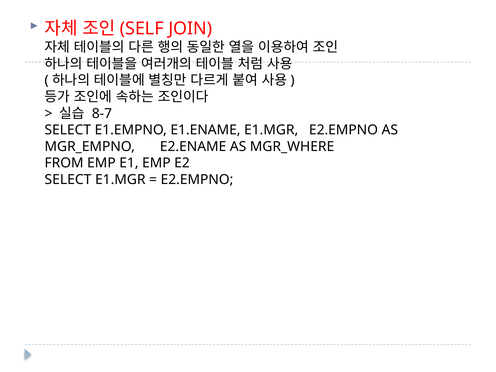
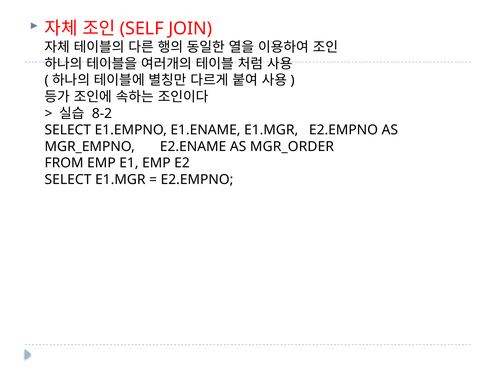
8-7: 8-7 -> 8-2
MGR_WHERE: MGR_WHERE -> MGR_ORDER
